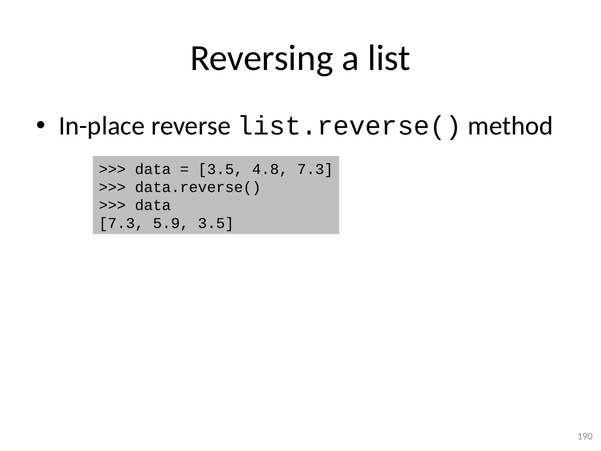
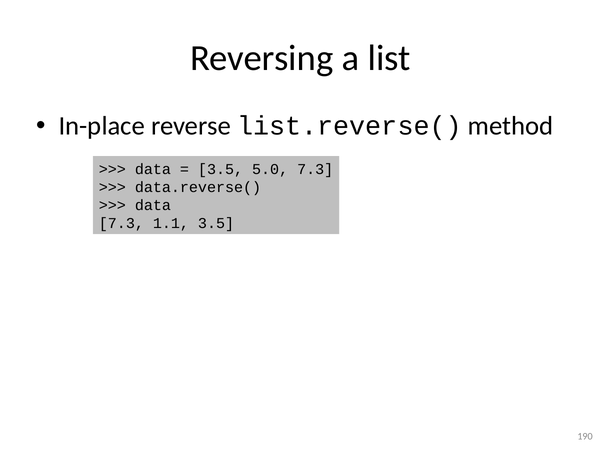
4.8: 4.8 -> 5.0
5.9: 5.9 -> 1.1
